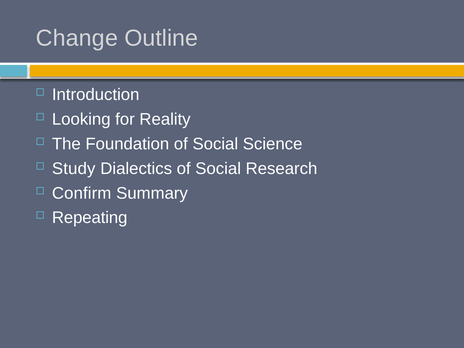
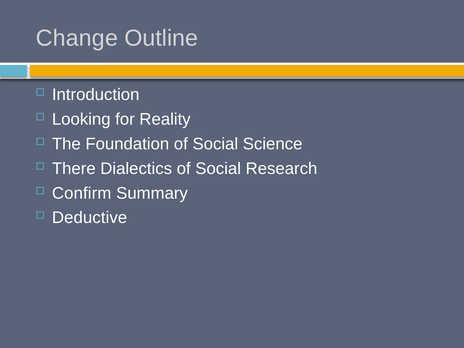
Study: Study -> There
Repeating: Repeating -> Deductive
